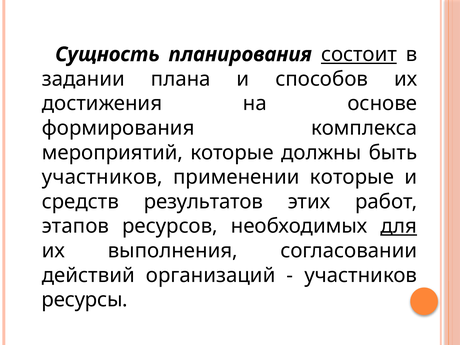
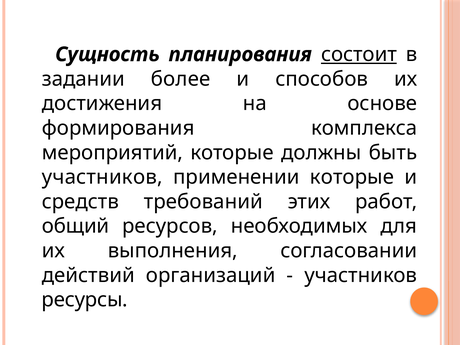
плана: плана -> более
результатов: результатов -> требований
этапов: этапов -> общий
для underline: present -> none
